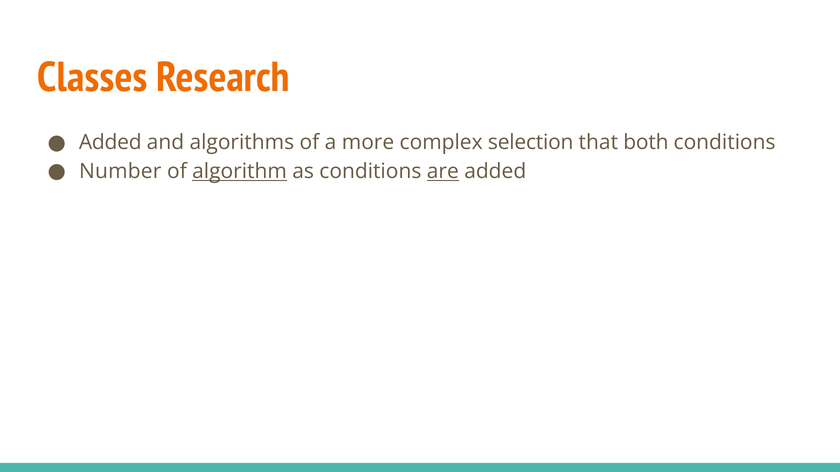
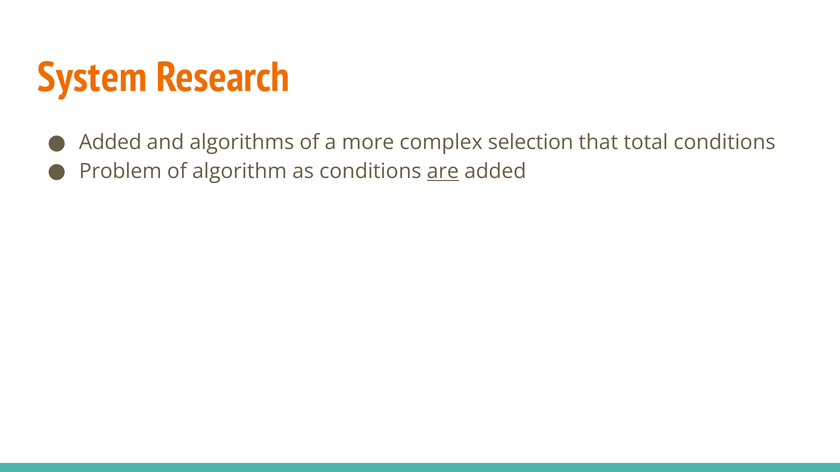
Classes: Classes -> System
both: both -> total
Number: Number -> Problem
algorithm underline: present -> none
